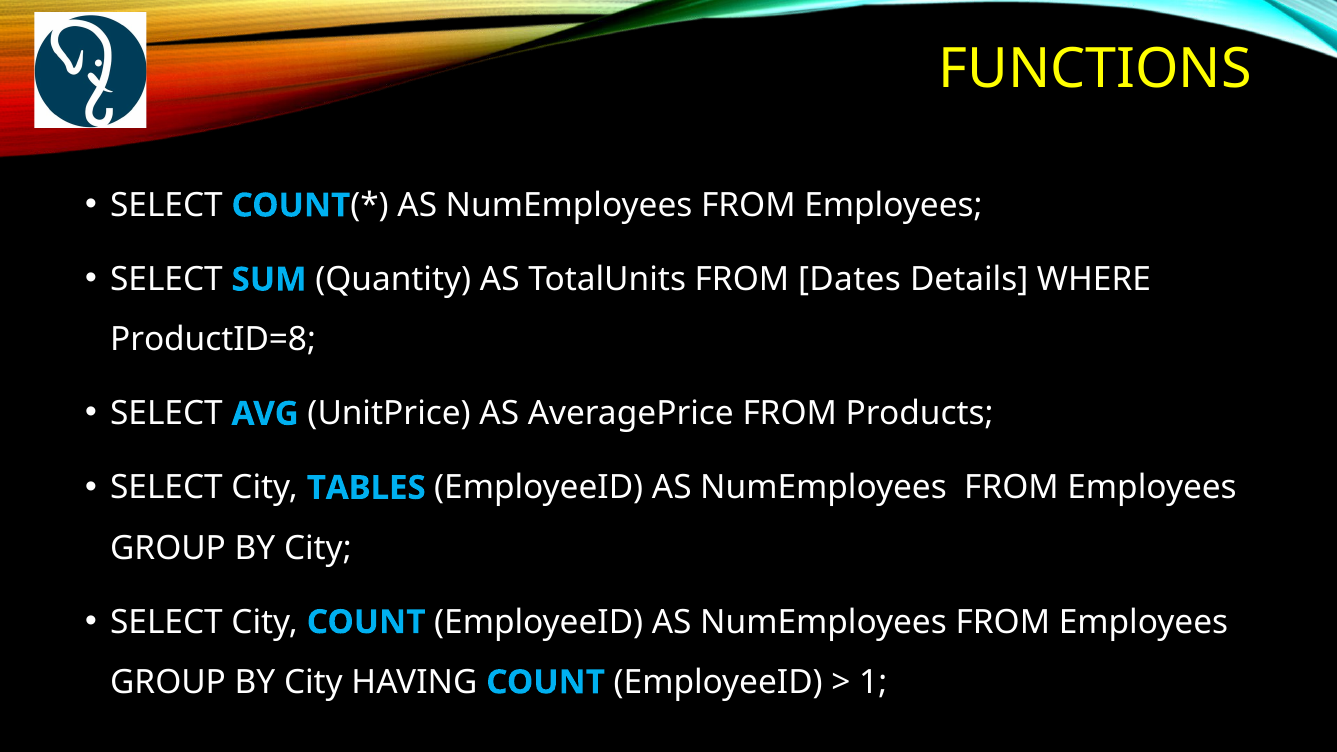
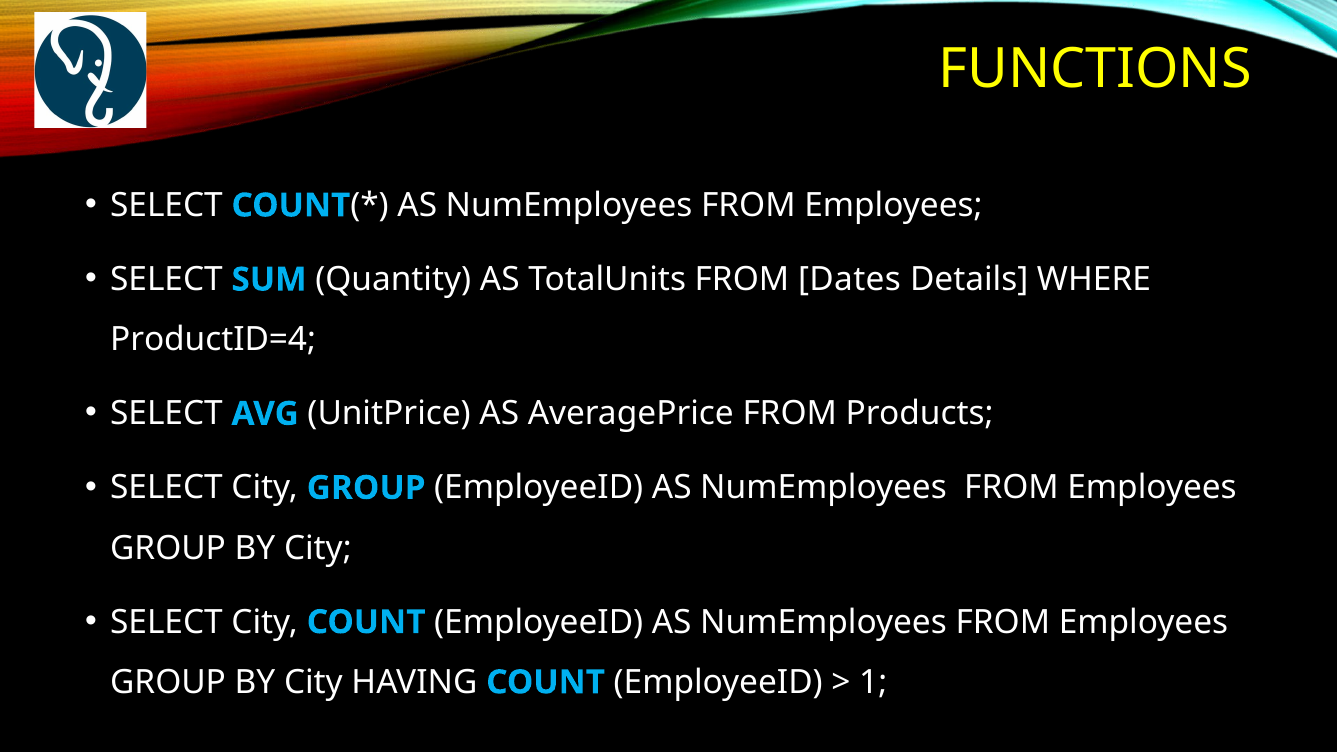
ProductID=8: ProductID=8 -> ProductID=4
City TABLES: TABLES -> GROUP
